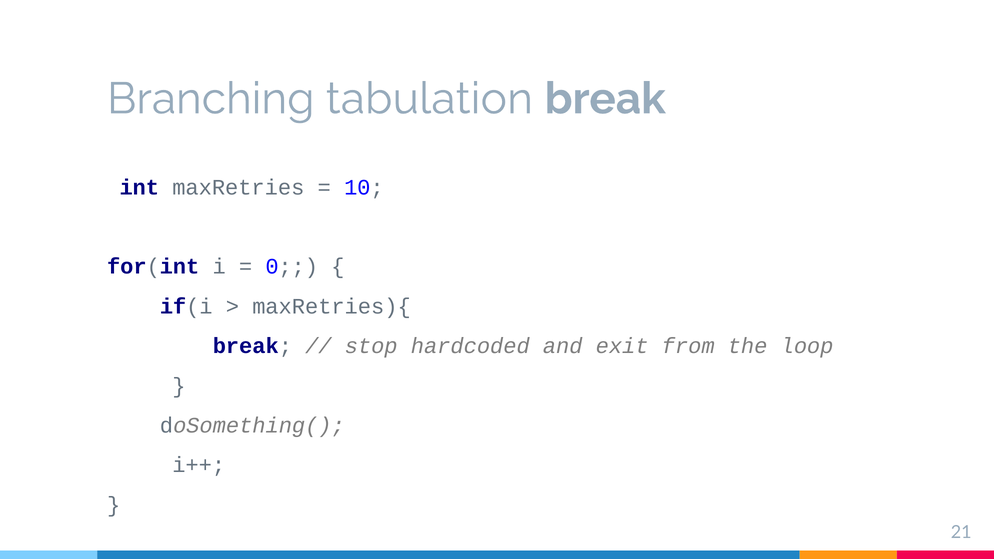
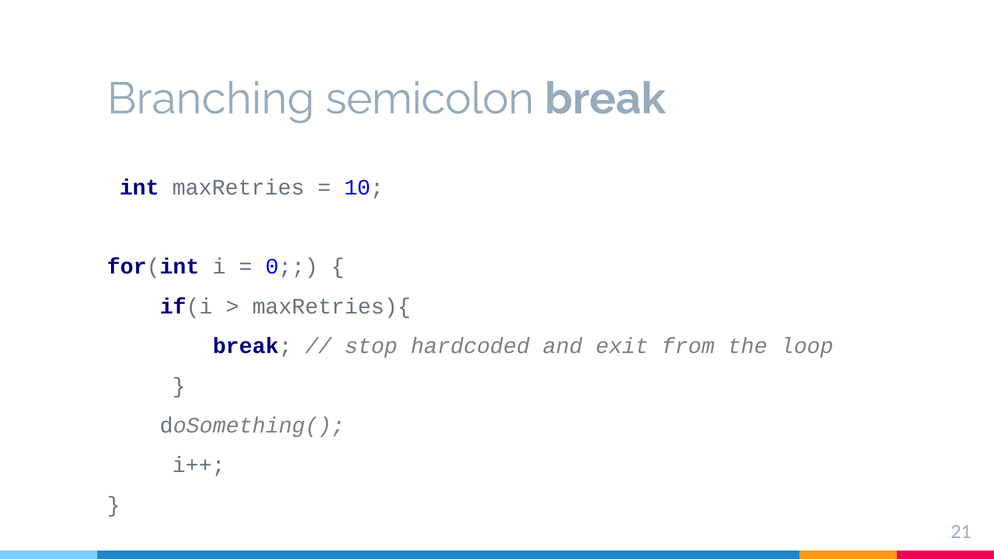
tabulation: tabulation -> semicolon
